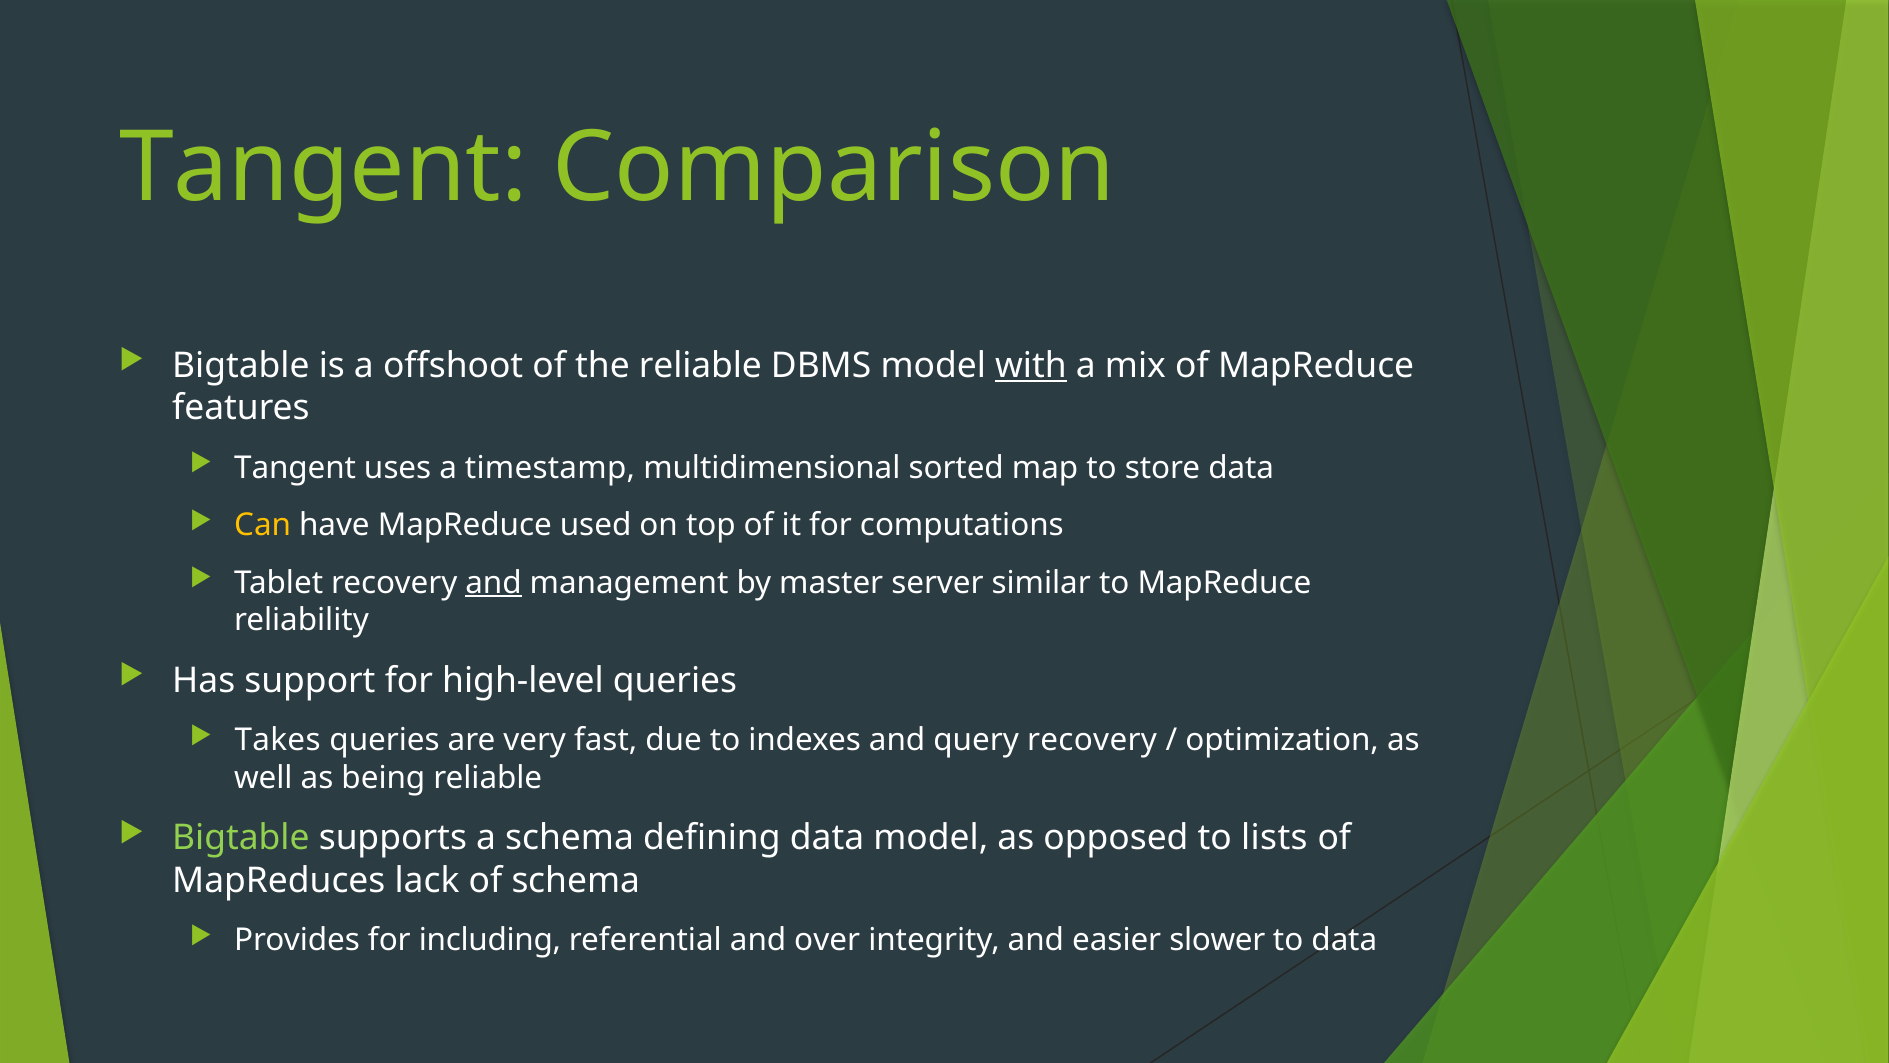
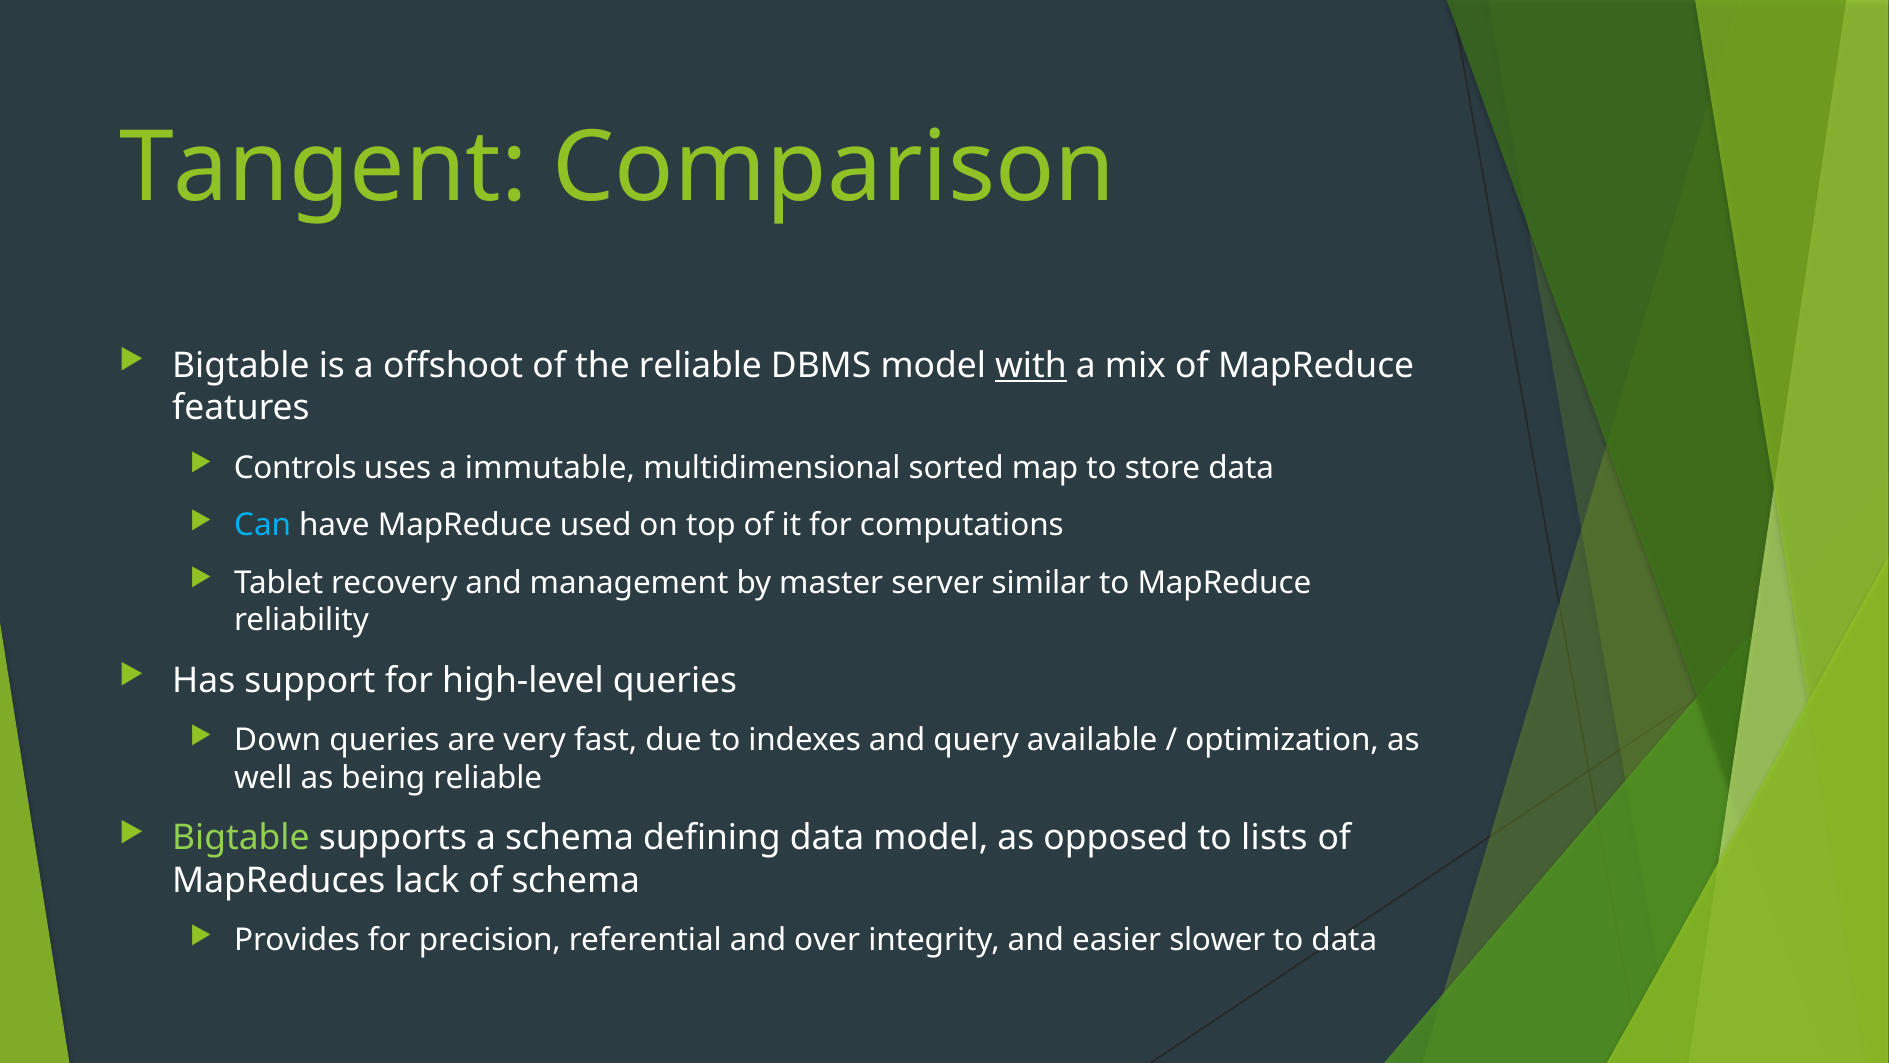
Tangent at (295, 468): Tangent -> Controls
timestamp: timestamp -> immutable
Can colour: yellow -> light blue
and at (494, 583) underline: present -> none
Takes: Takes -> Down
query recovery: recovery -> available
including: including -> precision
